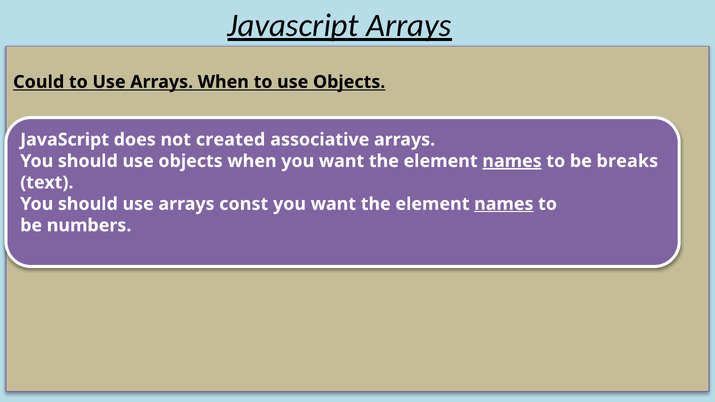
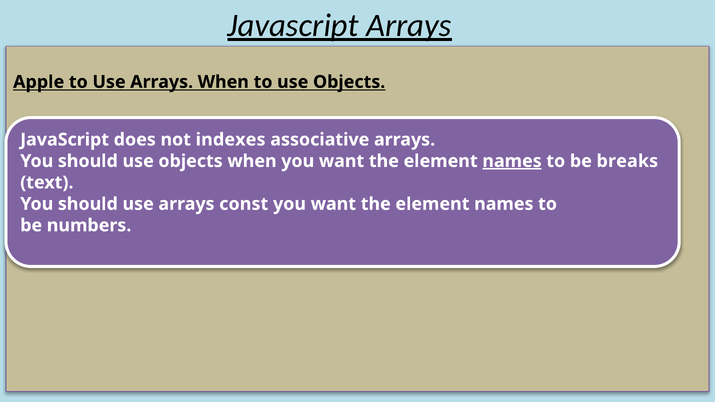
Could: Could -> Apple
created: created -> indexes
names at (504, 204) underline: present -> none
